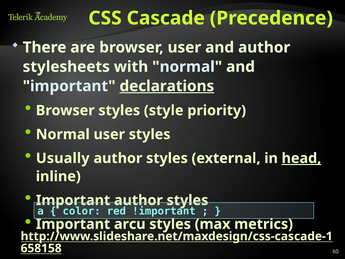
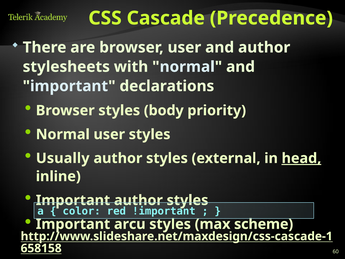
declarations underline: present -> none
style: style -> body
metrics: metrics -> scheme
